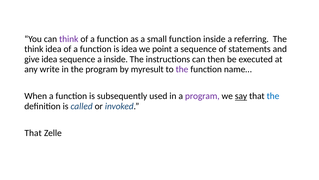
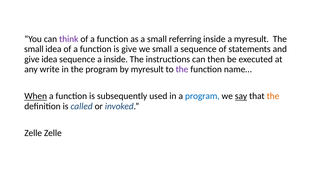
small function: function -> referring
a referring: referring -> myresult
think at (34, 49): think -> small
is idea: idea -> give
we point: point -> small
When underline: none -> present
program at (202, 96) colour: purple -> blue
the at (273, 96) colour: blue -> orange
That at (33, 133): That -> Zelle
